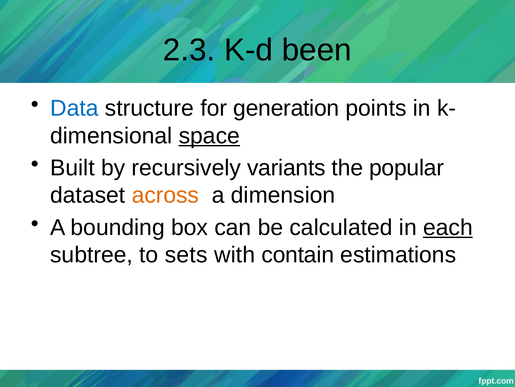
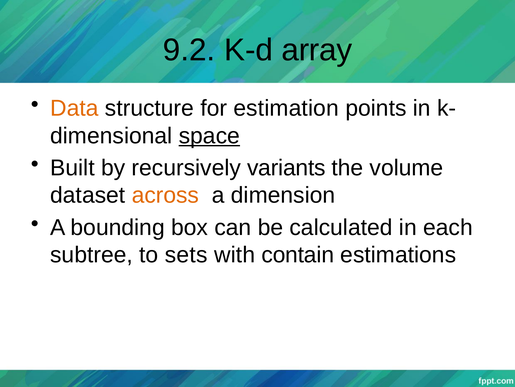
2.3: 2.3 -> 9.2
been: been -> array
Data colour: blue -> orange
generation: generation -> estimation
popular: popular -> volume
each underline: present -> none
